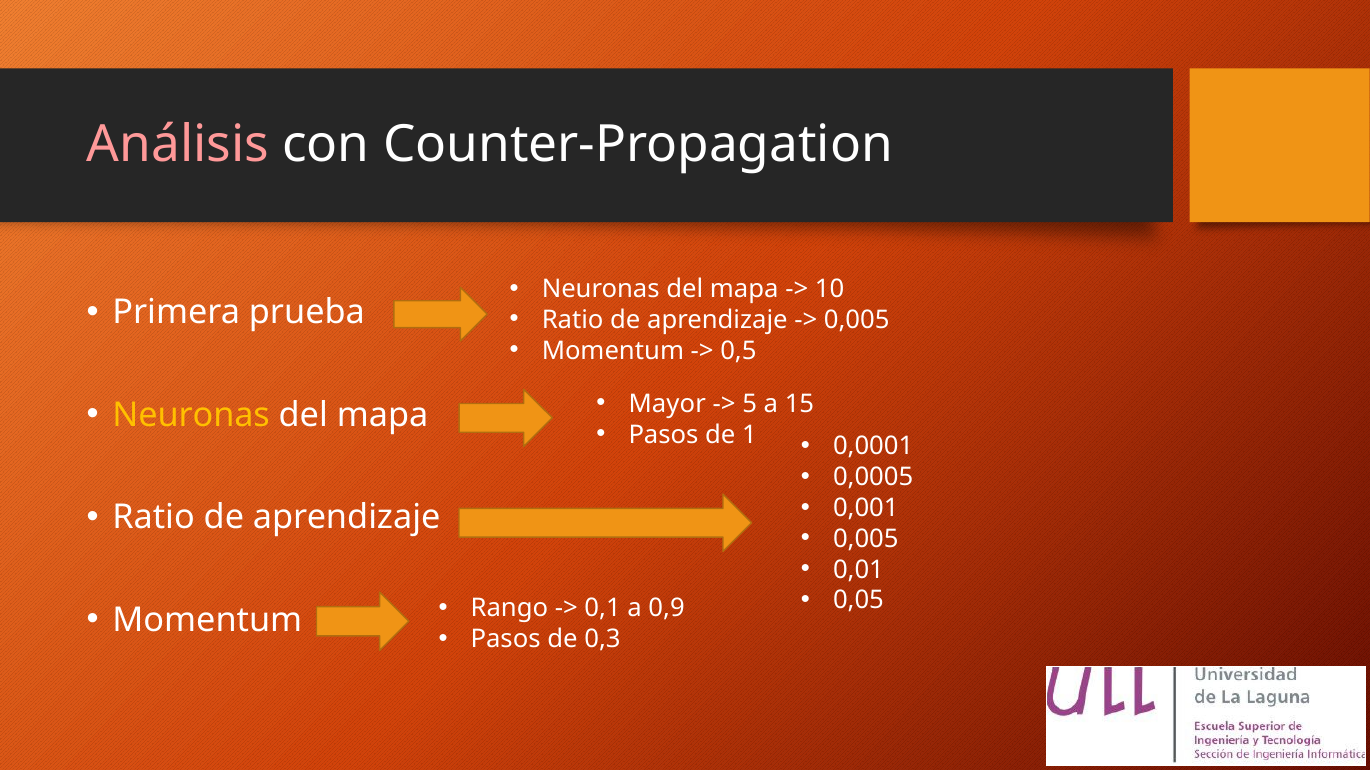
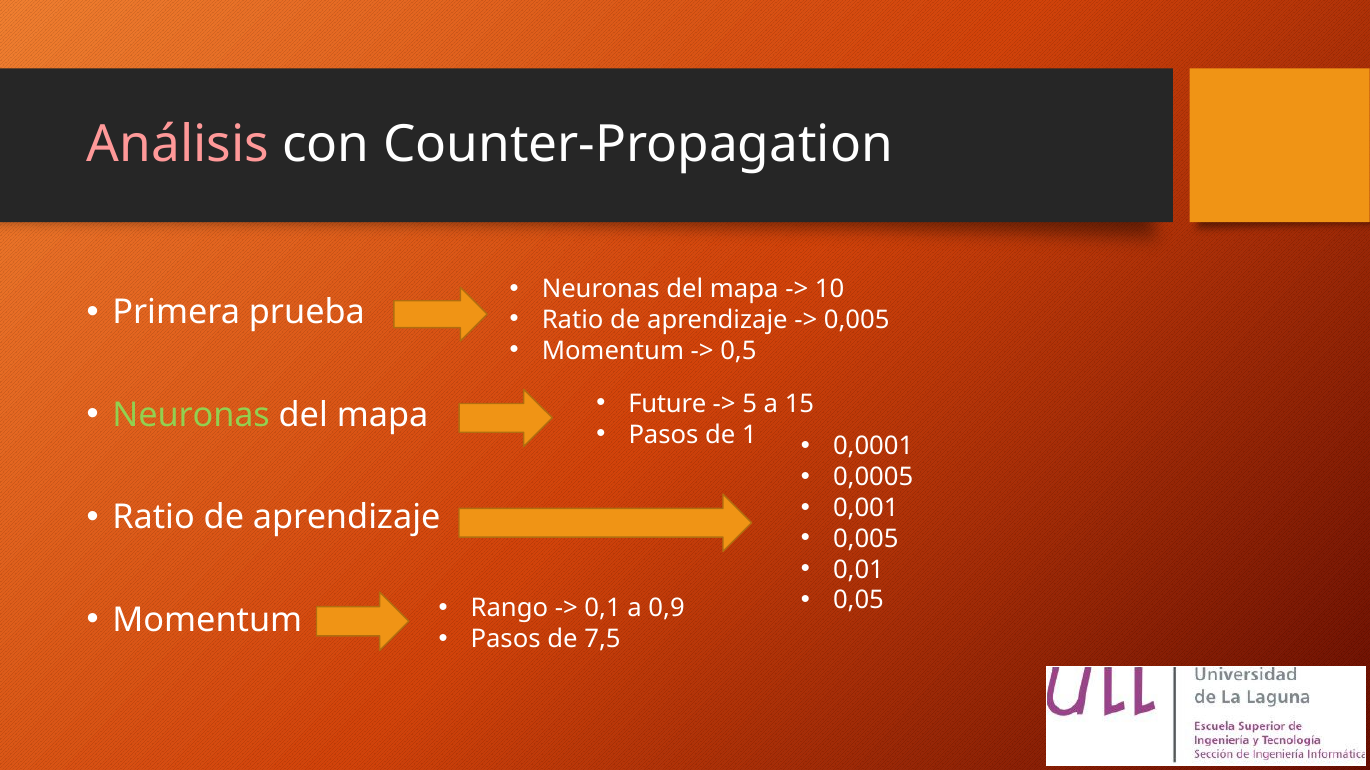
Mayor: Mayor -> Future
Neuronas at (191, 415) colour: yellow -> light green
0,3: 0,3 -> 7,5
